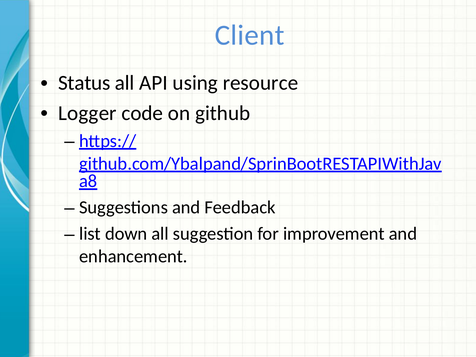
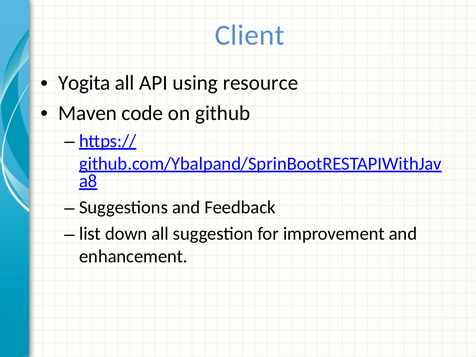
Status: Status -> Yogita
Logger: Logger -> Maven
